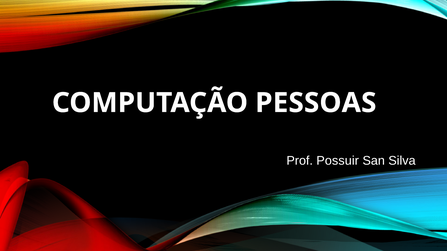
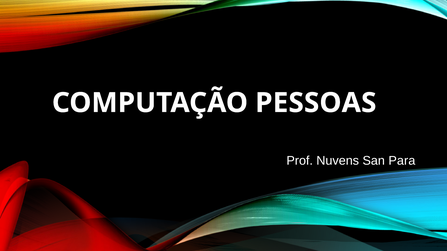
Possuir: Possuir -> Nuvens
Silva: Silva -> Para
